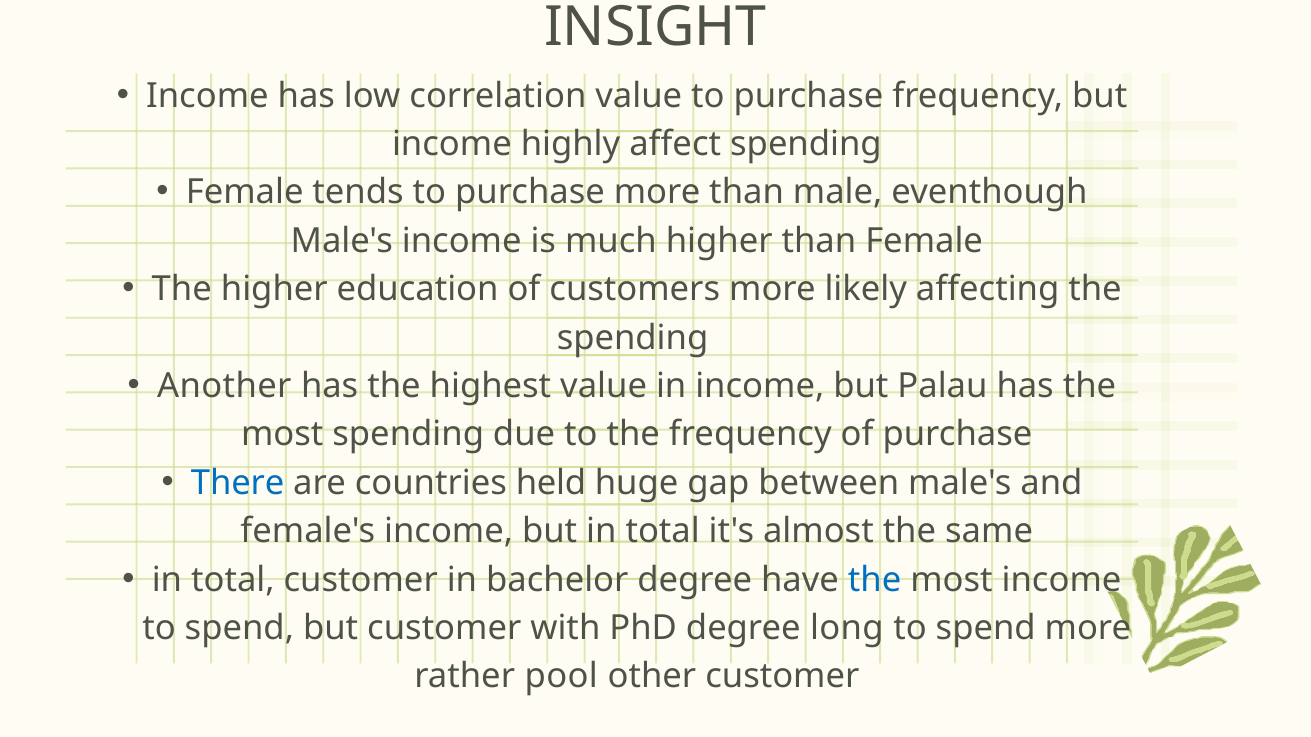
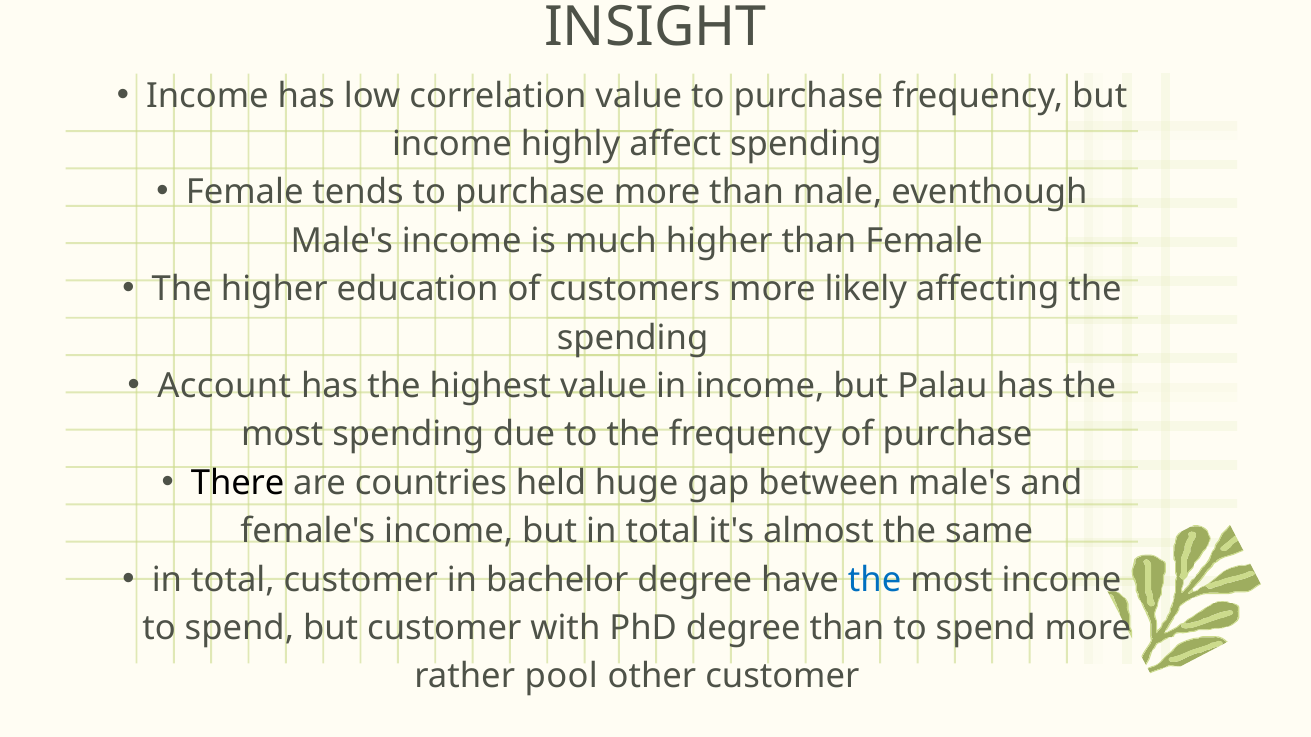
Another: Another -> Account
There colour: blue -> black
degree long: long -> than
